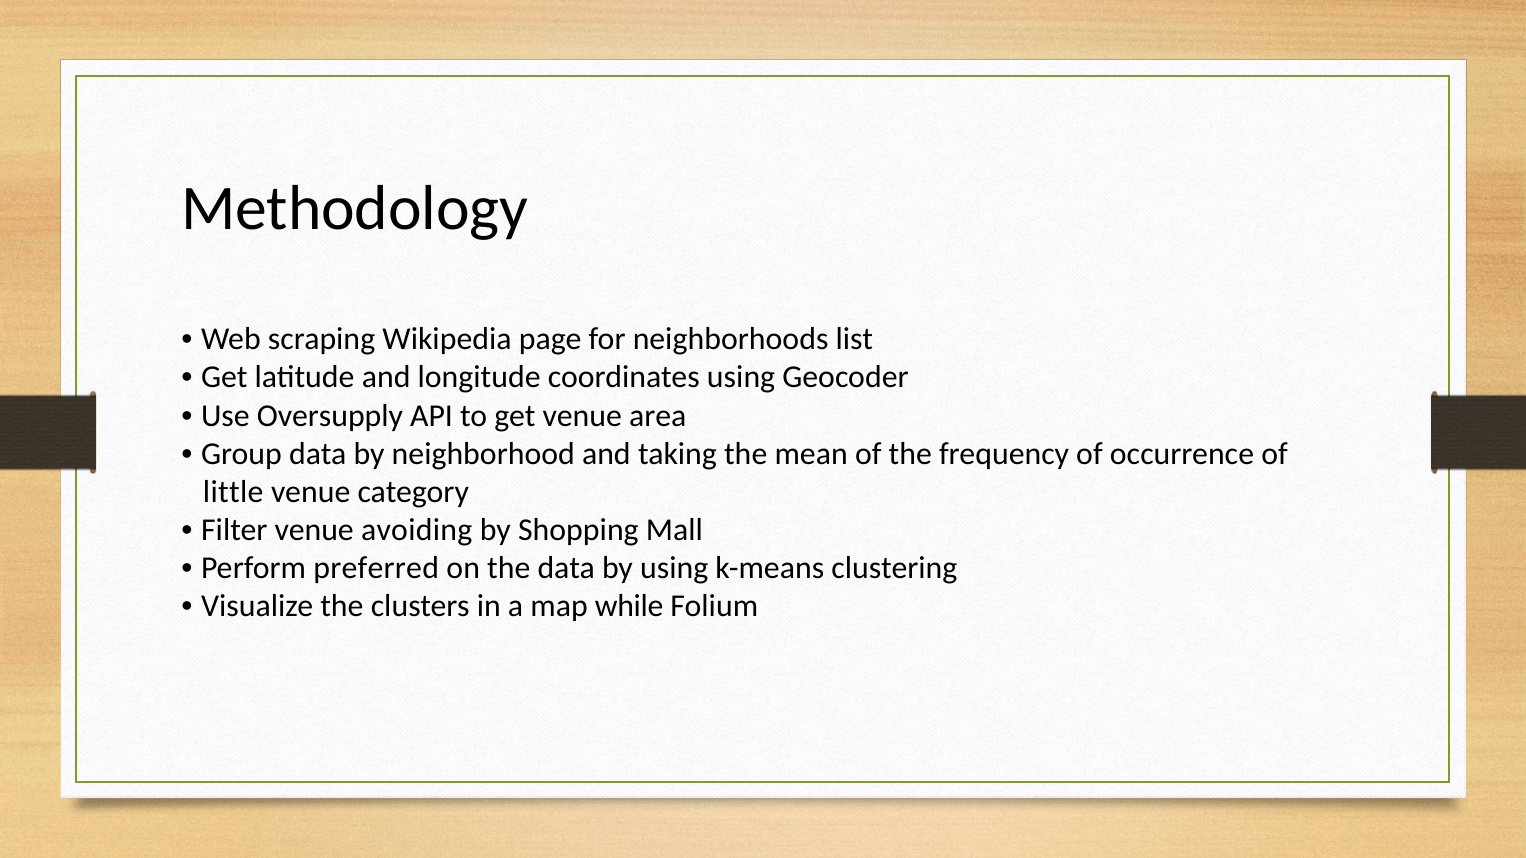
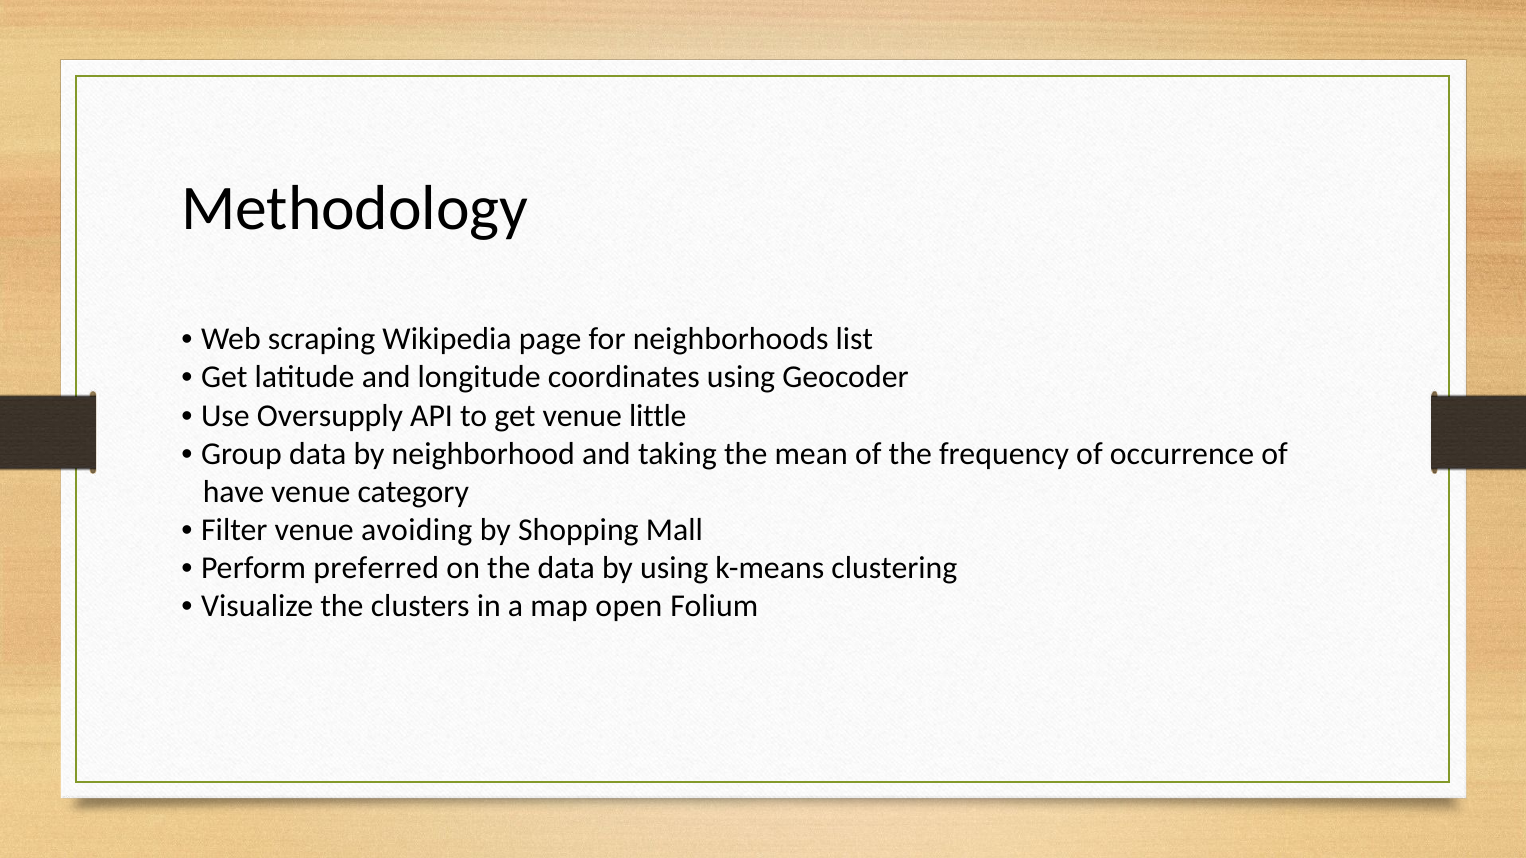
area: area -> little
little: little -> have
while: while -> open
